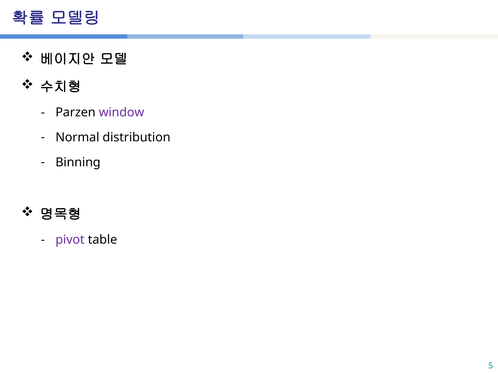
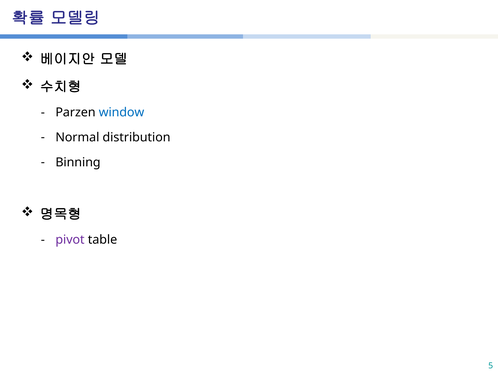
window colour: purple -> blue
